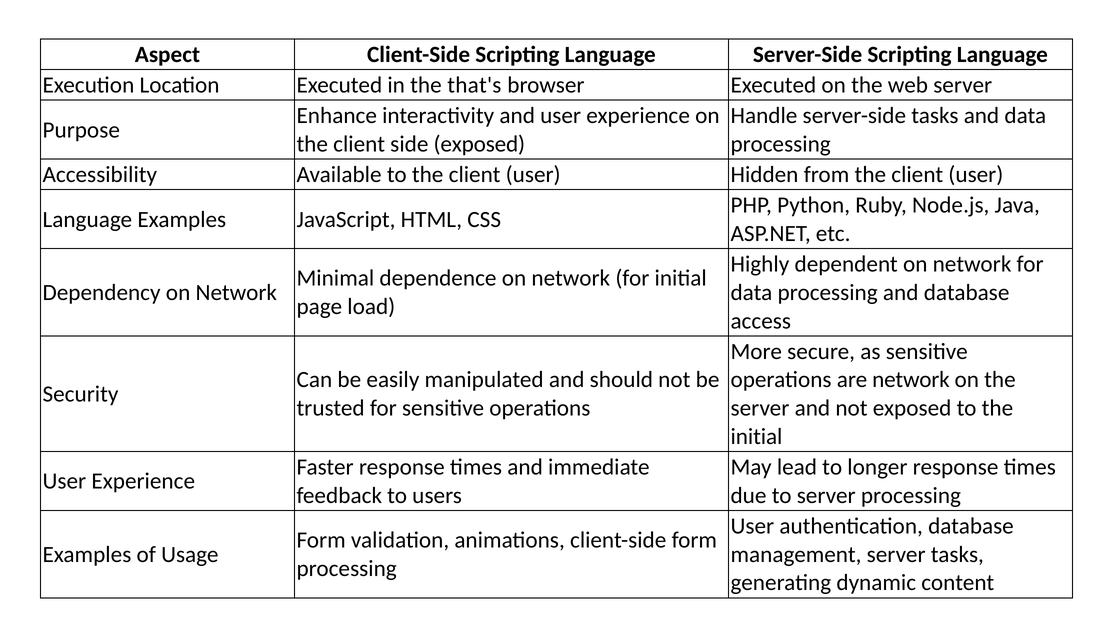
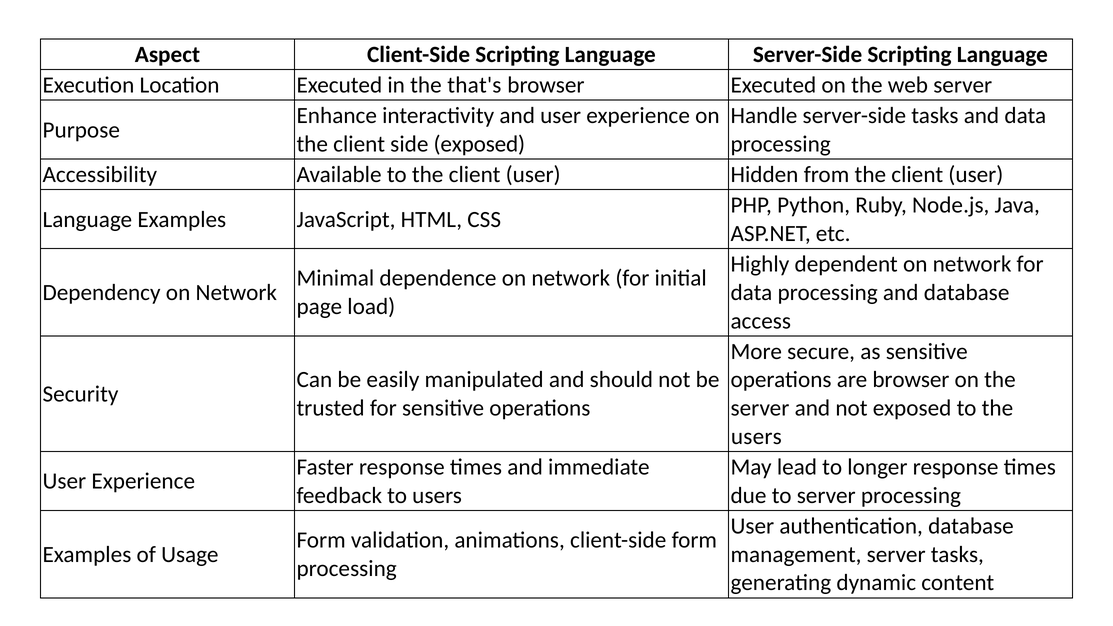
are network: network -> browser
initial at (756, 437): initial -> users
